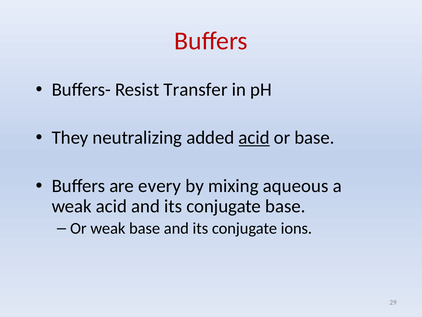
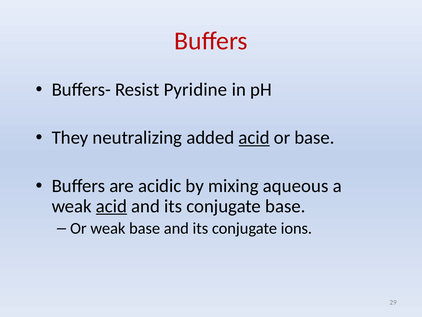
Transfer: Transfer -> Pyridine
every: every -> acidic
acid at (112, 206) underline: none -> present
